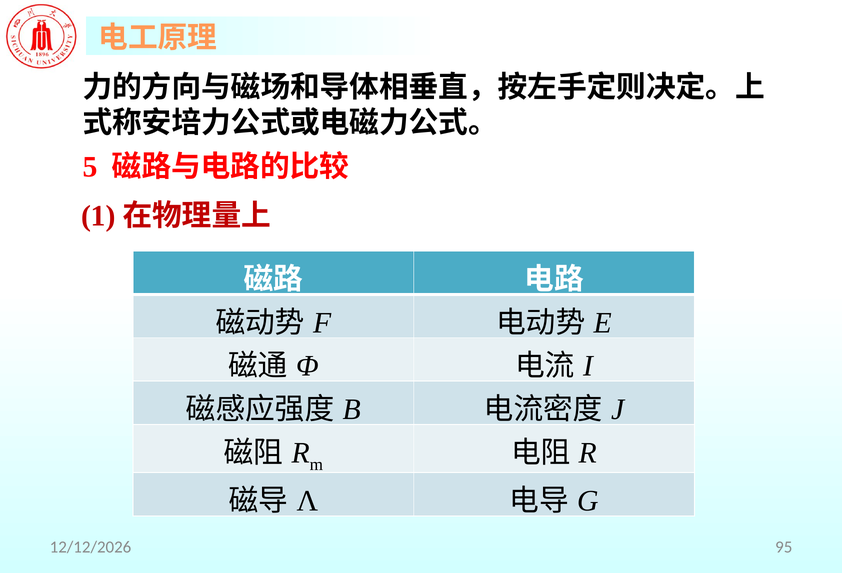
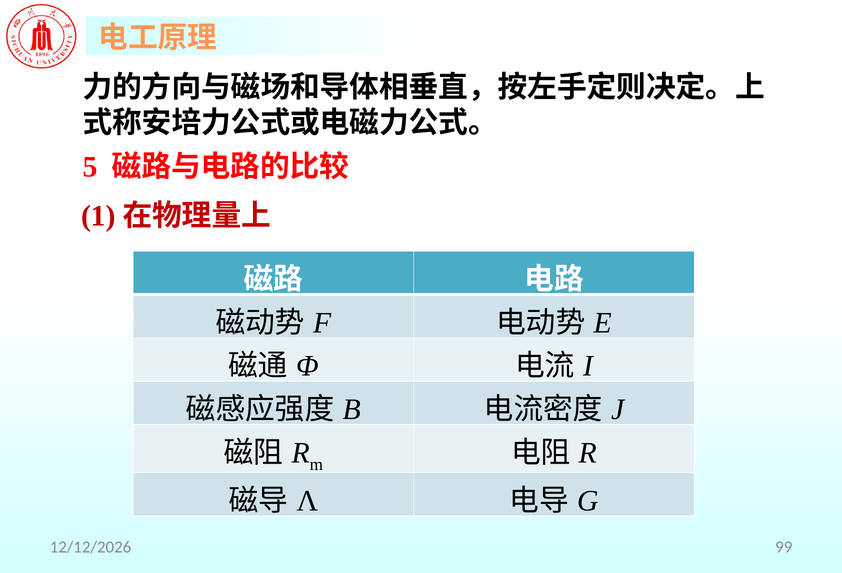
95: 95 -> 99
